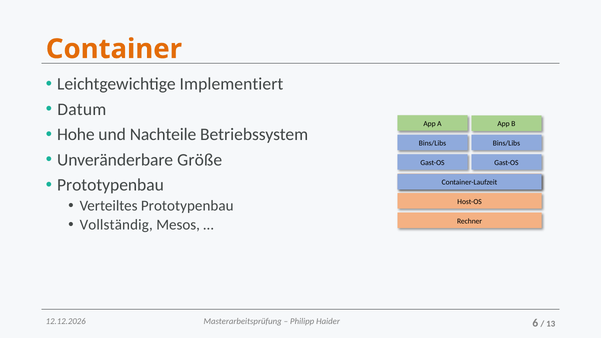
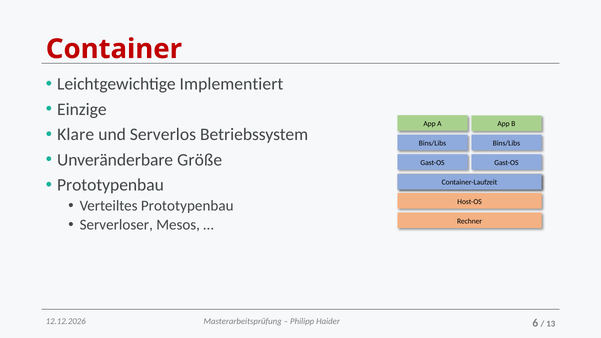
Container colour: orange -> red
Datum: Datum -> Einzige
Hohe: Hohe -> Klare
Nachteile: Nachteile -> Serverlos
Vollständig: Vollständig -> Serverloser
